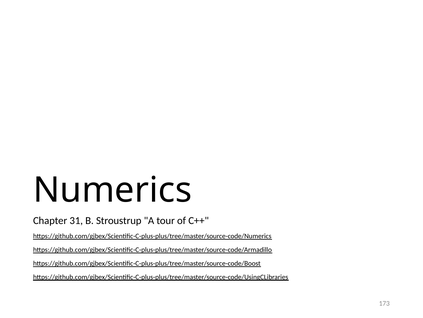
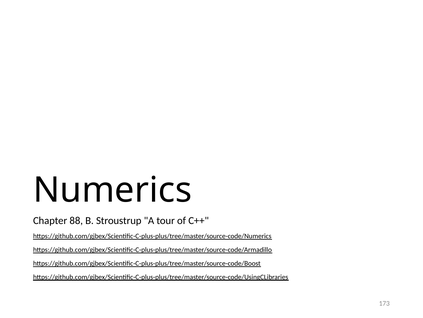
31: 31 -> 88
